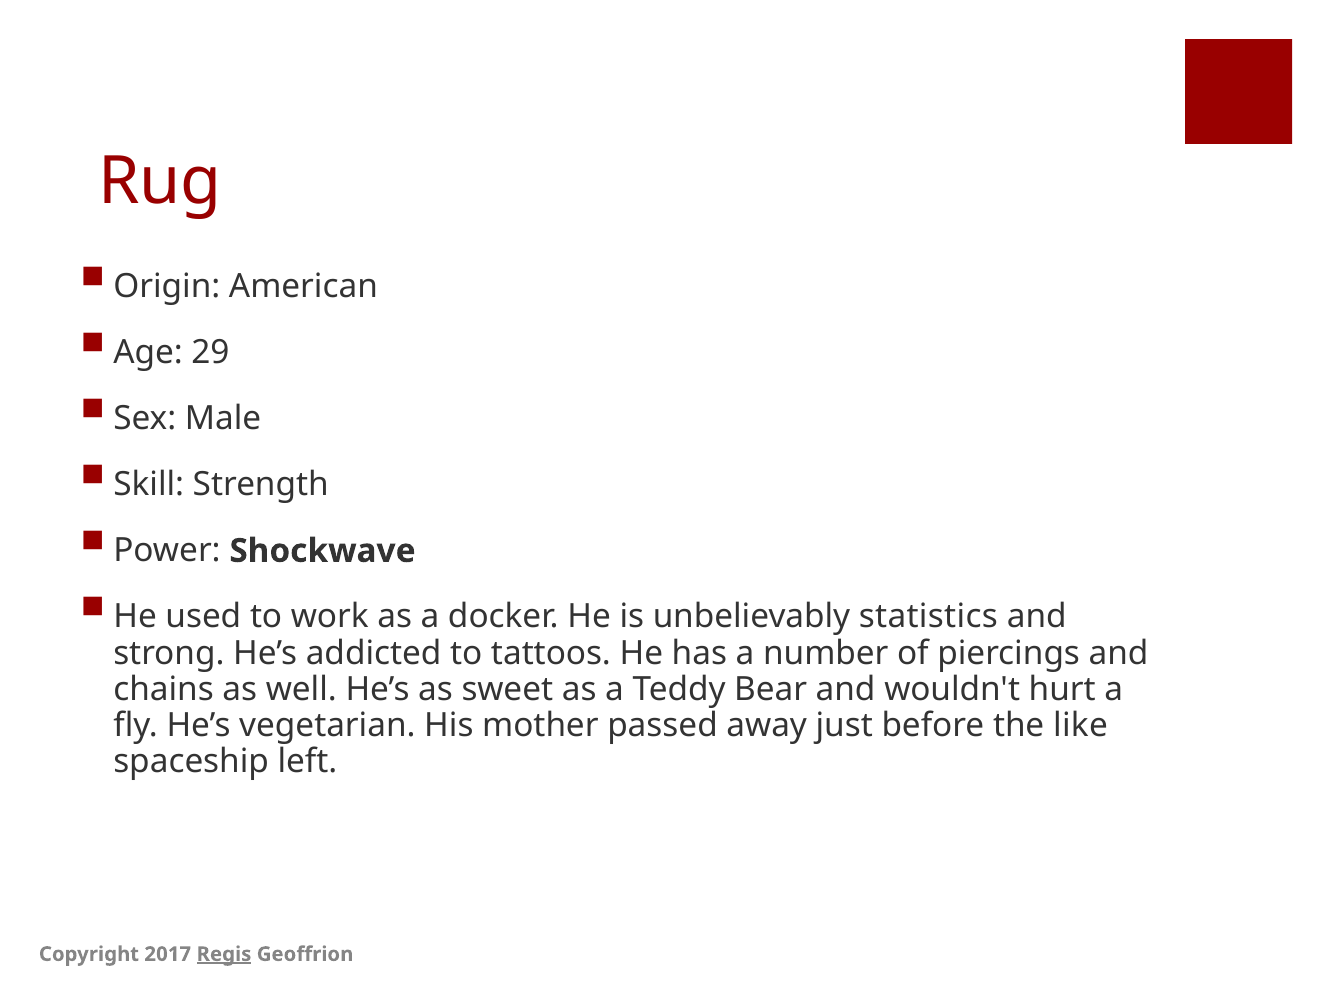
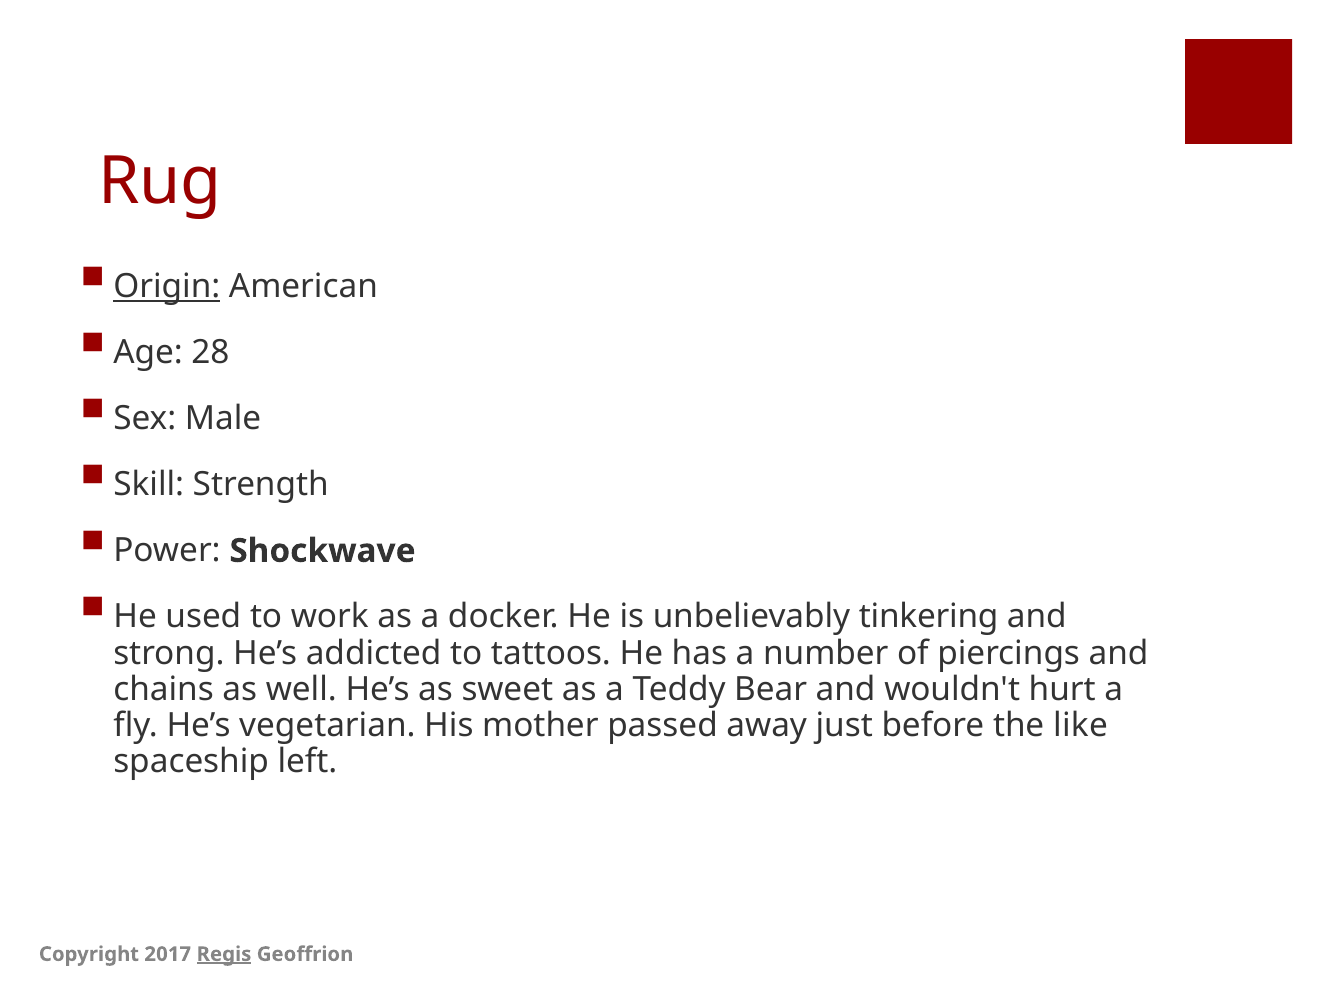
Origin underline: none -> present
29: 29 -> 28
statistics: statistics -> tinkering
